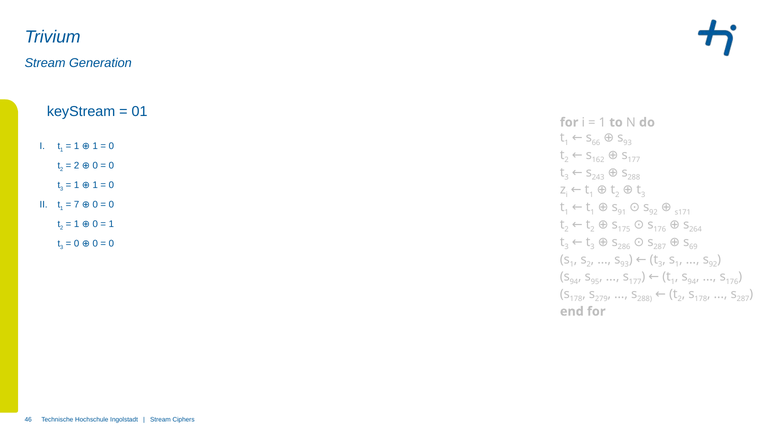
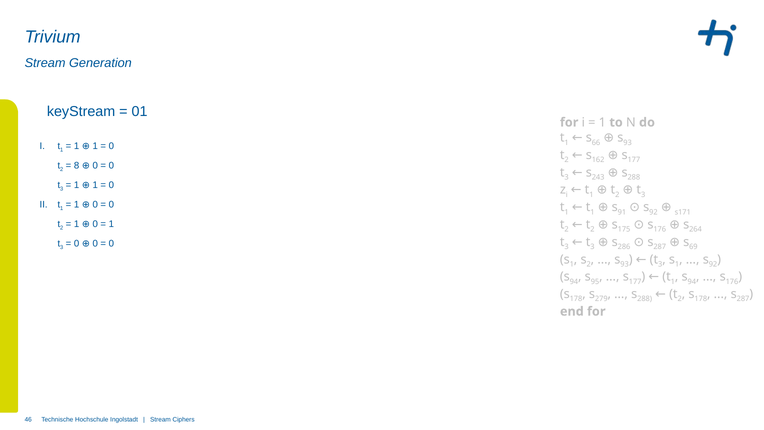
2 at (77, 165): 2 -> 8
7 at (77, 205): 7 -> 1
